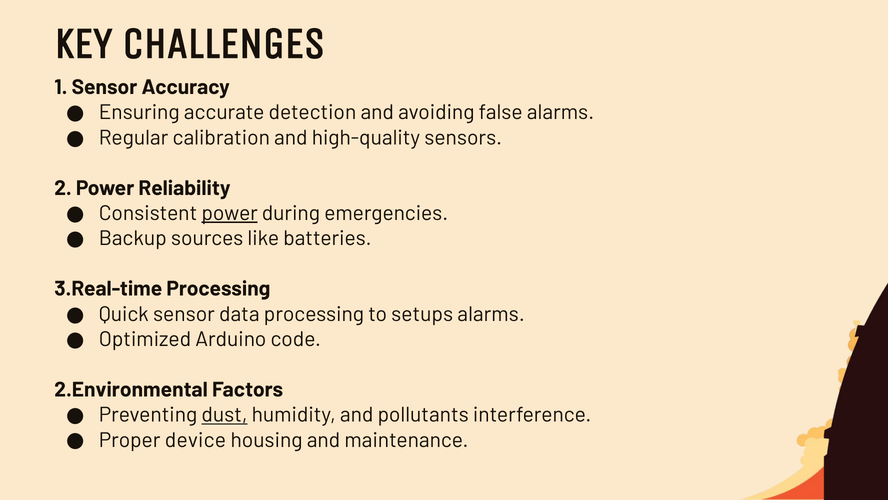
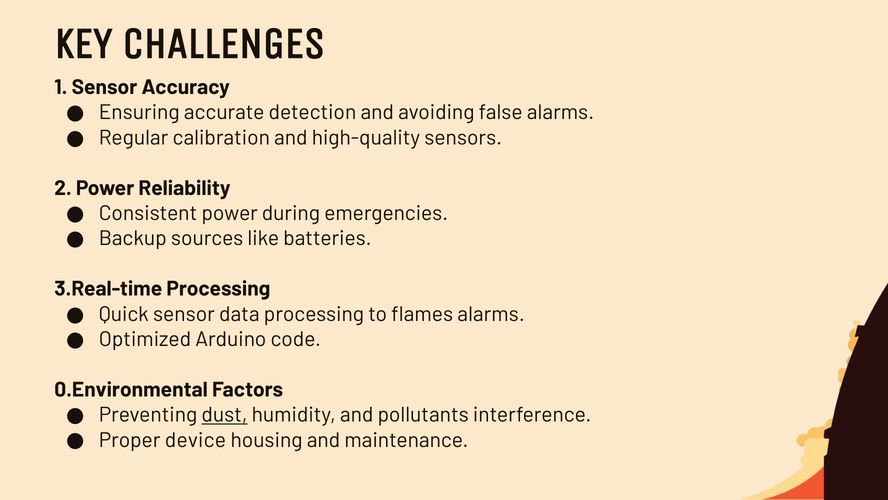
power at (230, 213) underline: present -> none
setups: setups -> flames
2.Environmental: 2.Environmental -> 0.Environmental
